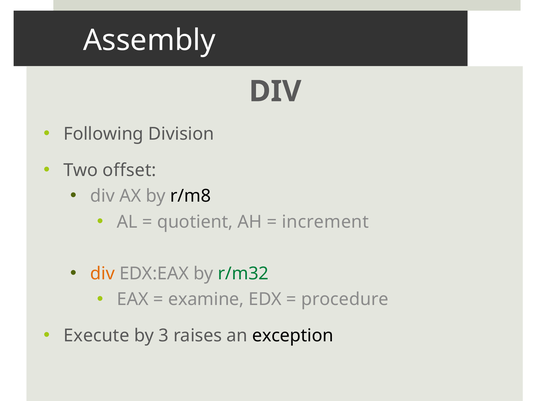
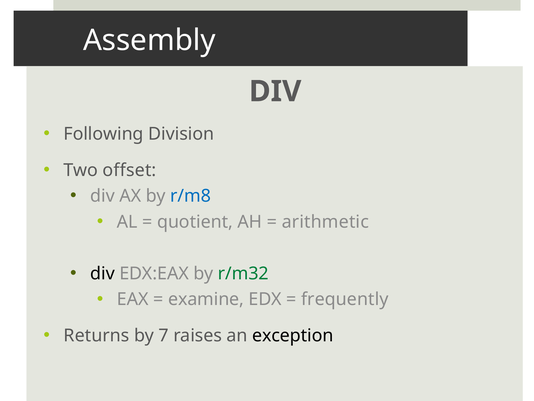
r/m8 colour: black -> blue
increment: increment -> arithmetic
div at (103, 273) colour: orange -> black
procedure: procedure -> frequently
Execute: Execute -> Returns
3: 3 -> 7
